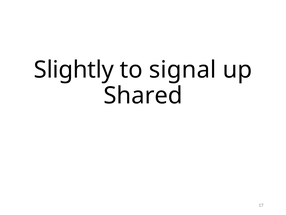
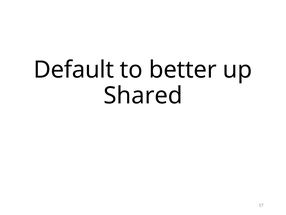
Slightly: Slightly -> Default
signal: signal -> better
